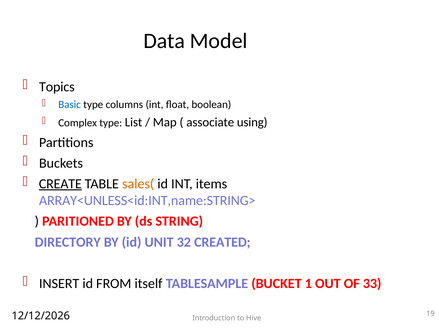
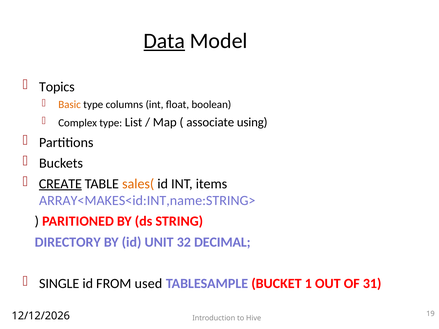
Data underline: none -> present
Basic colour: blue -> orange
ARRAY<UNLESS<id:INT,name:STRING>: ARRAY<UNLESS<id:INT,name:STRING> -> ARRAY<MAKES<id:INT,name:STRING>
CREATED: CREATED -> DECIMAL
INSERT: INSERT -> SINGLE
itself: itself -> used
33: 33 -> 31
